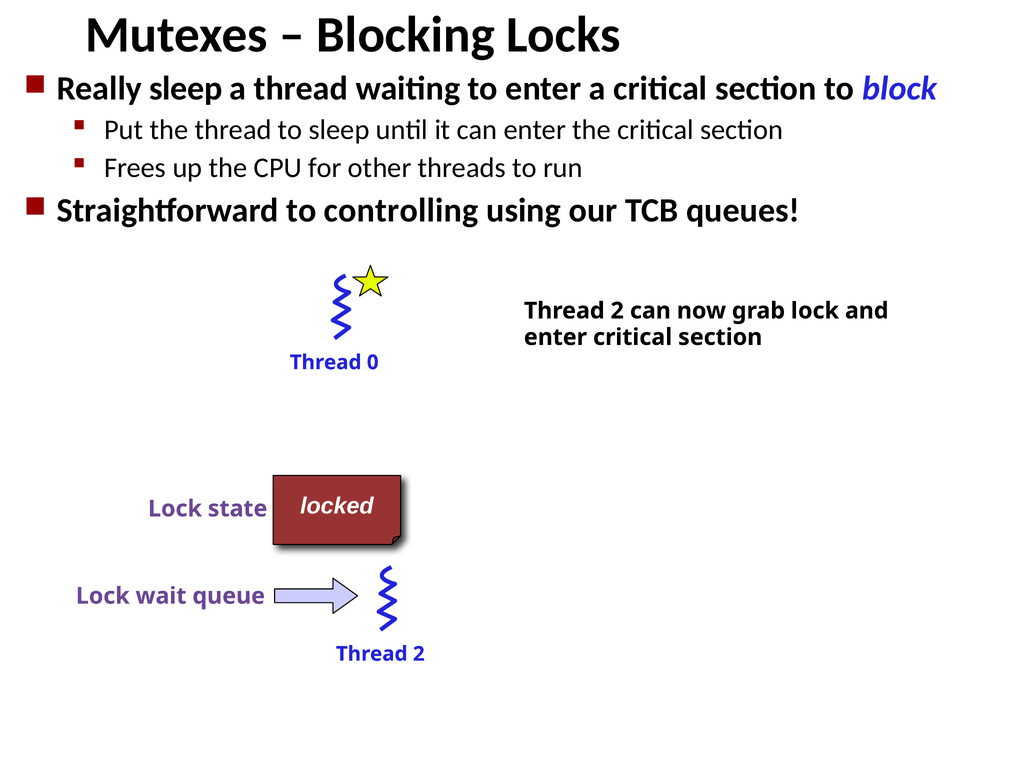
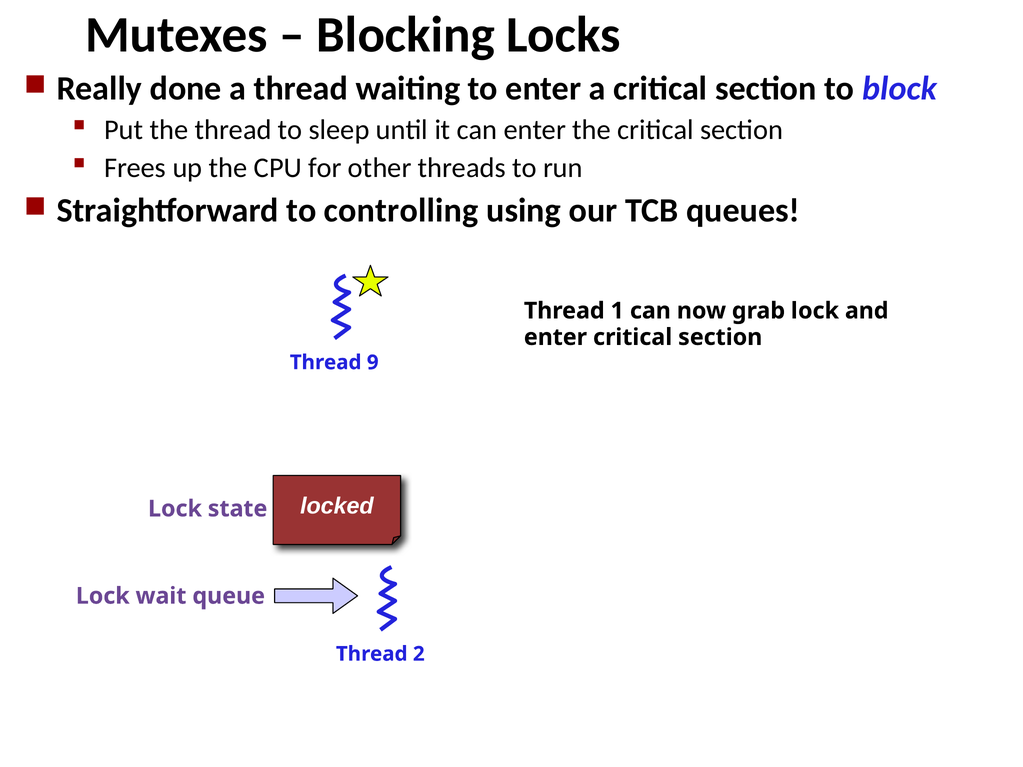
Really sleep: sleep -> done
2 at (617, 311): 2 -> 1
0: 0 -> 9
